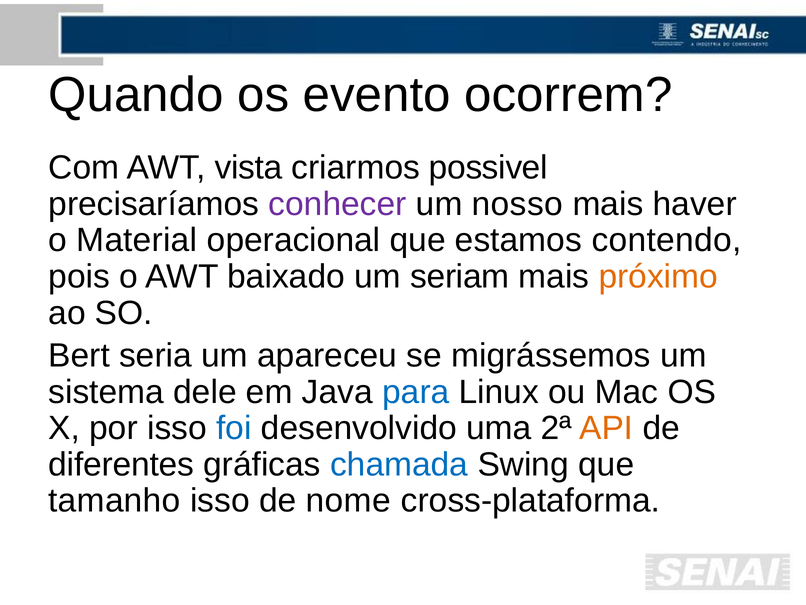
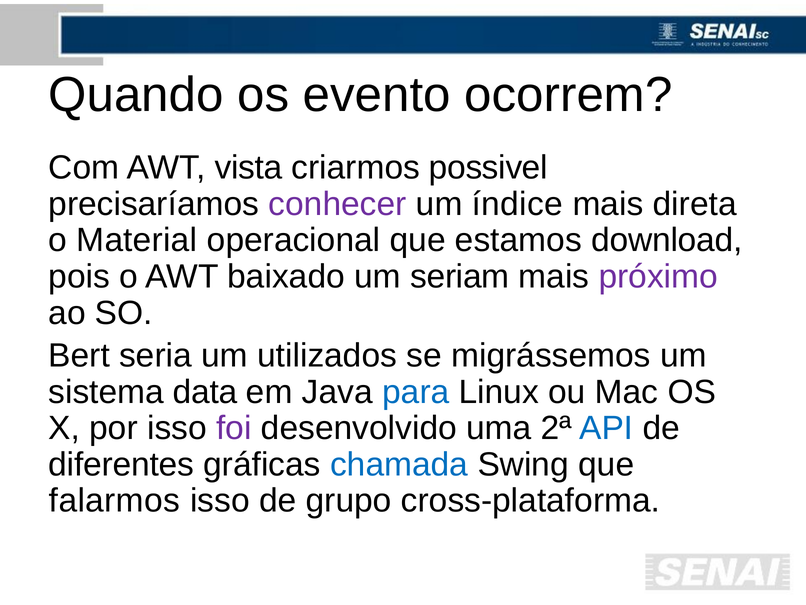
nosso: nosso -> índice
haver: haver -> direta
contendo: contendo -> download
próximo colour: orange -> purple
apareceu: apareceu -> utilizados
dele: dele -> data
foi colour: blue -> purple
API colour: orange -> blue
tamanho: tamanho -> falarmos
nome: nome -> grupo
